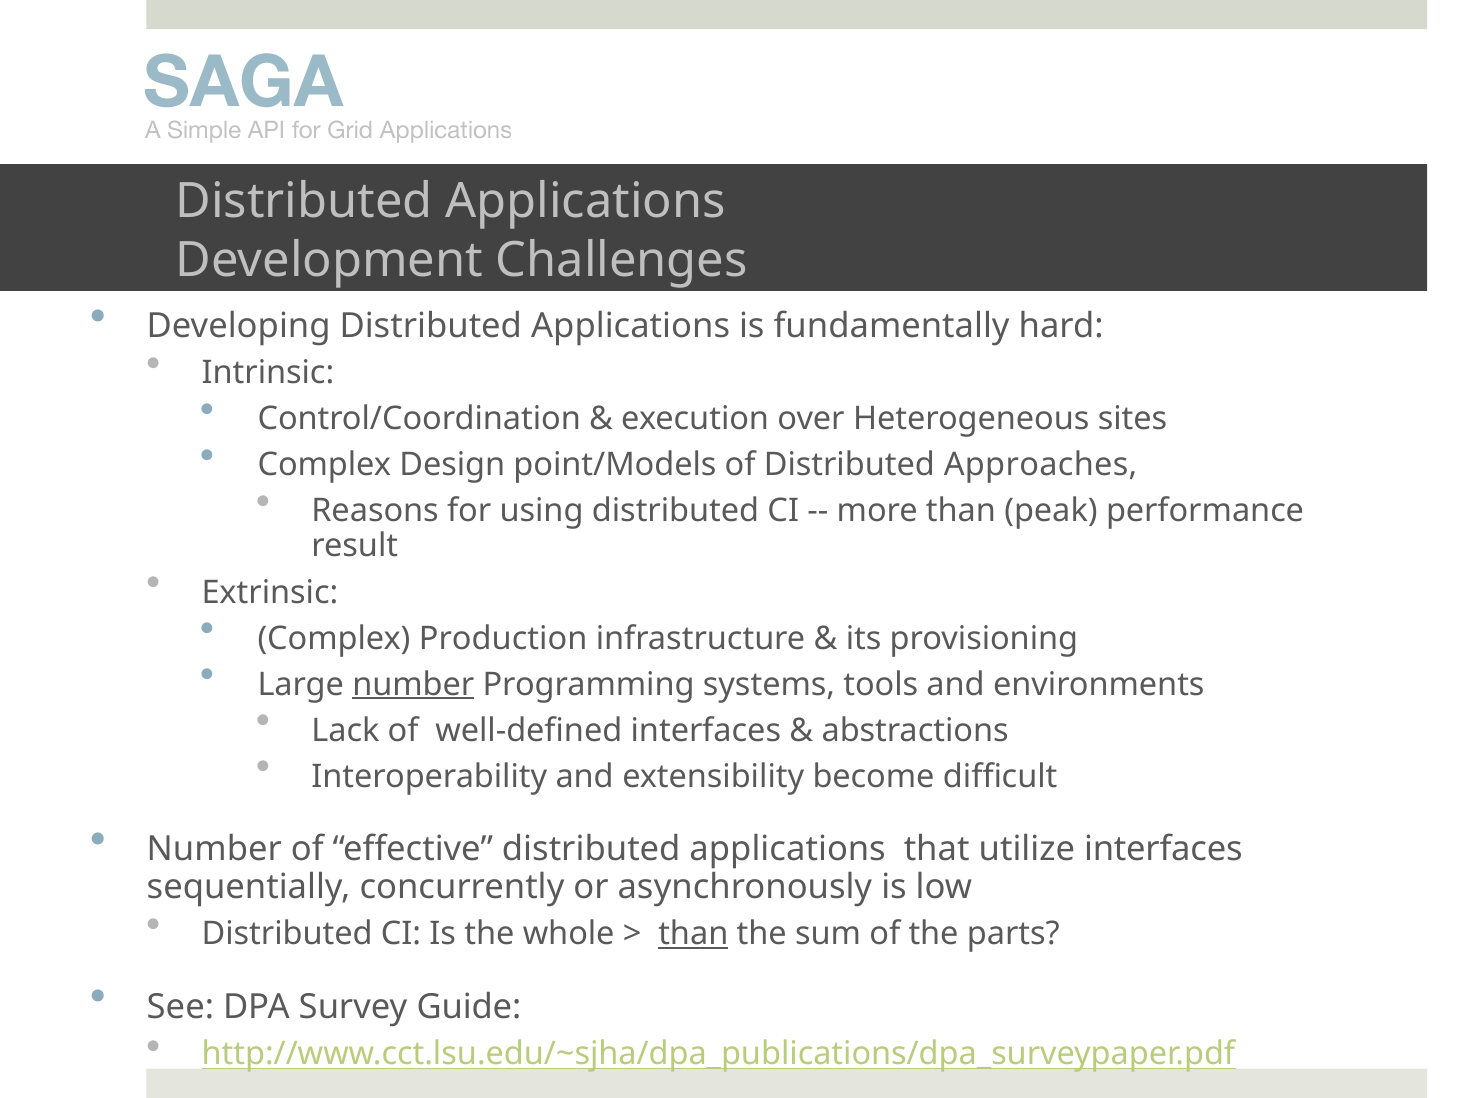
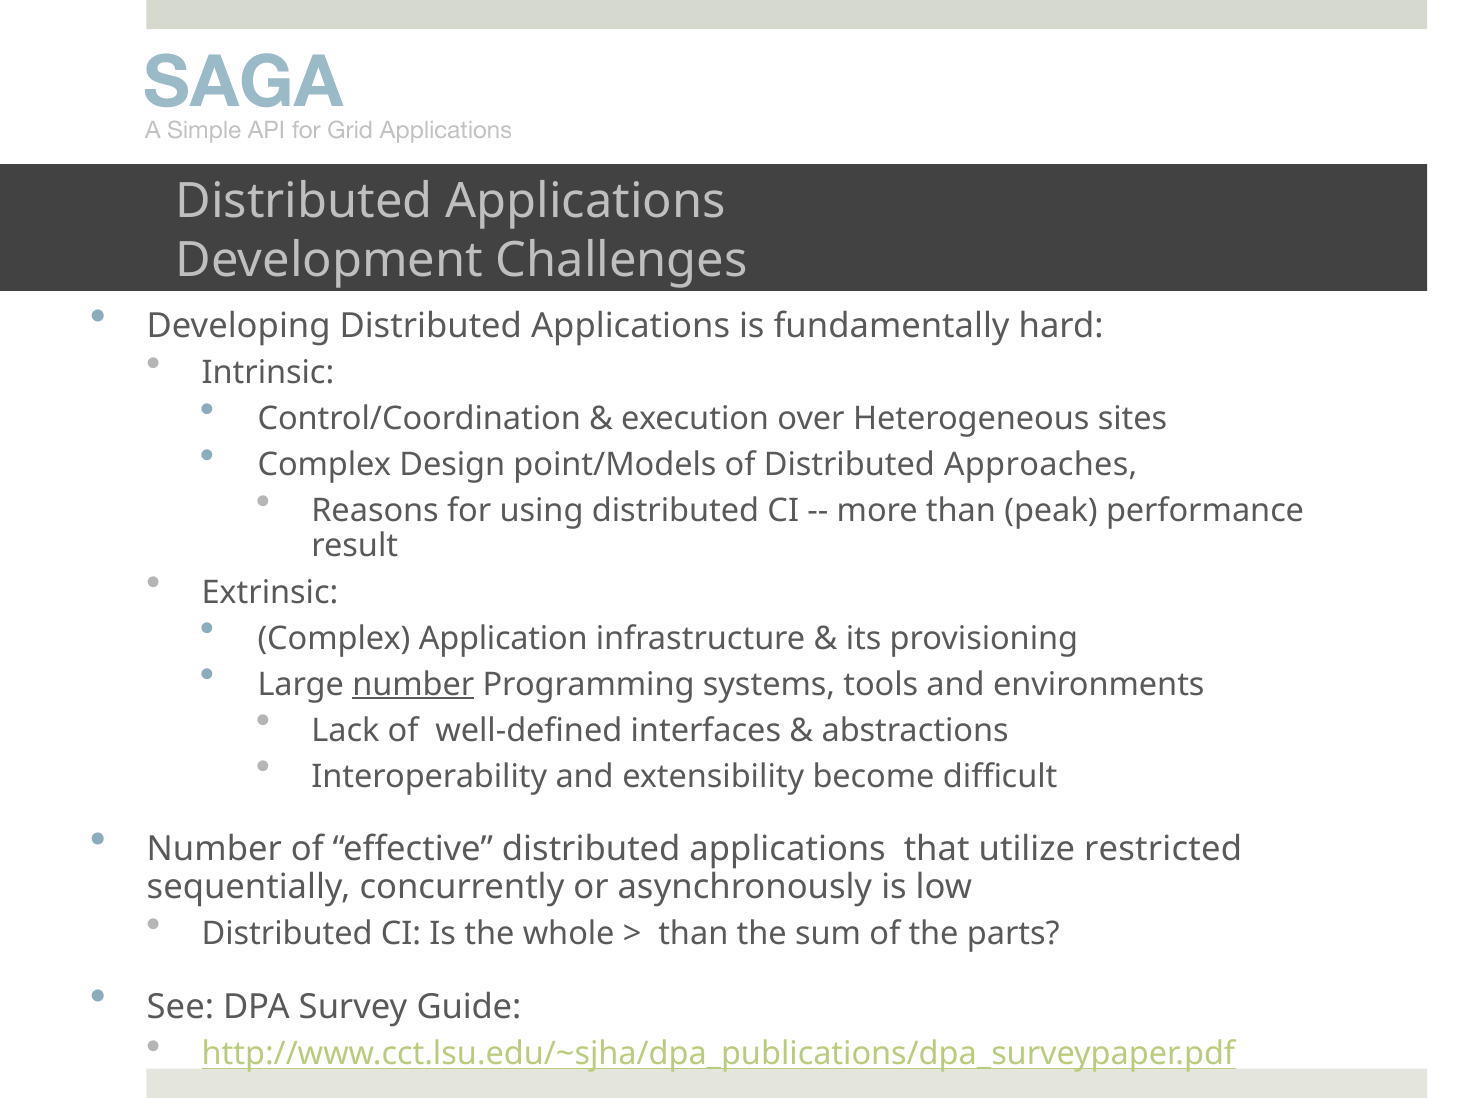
Production: Production -> Application
utilize interfaces: interfaces -> restricted
than at (693, 934) underline: present -> none
